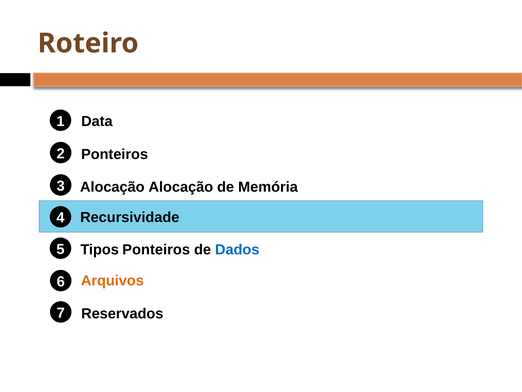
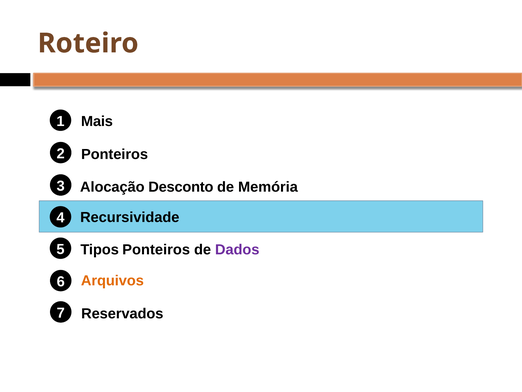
Data: Data -> Mais
Alocação Alocação: Alocação -> Desconto
Dados colour: blue -> purple
